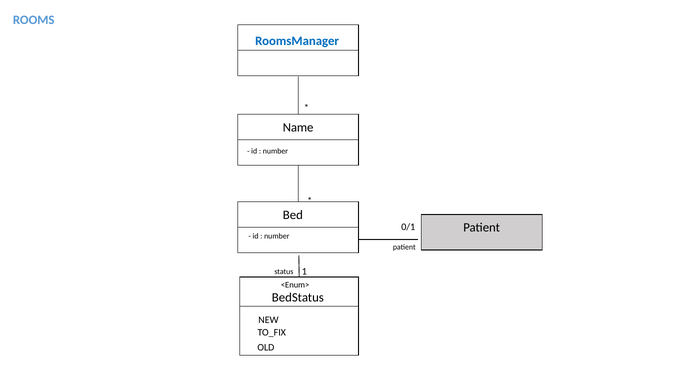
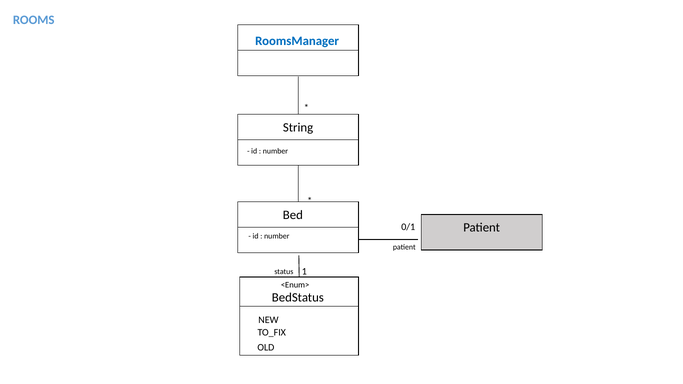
Name: Name -> String
